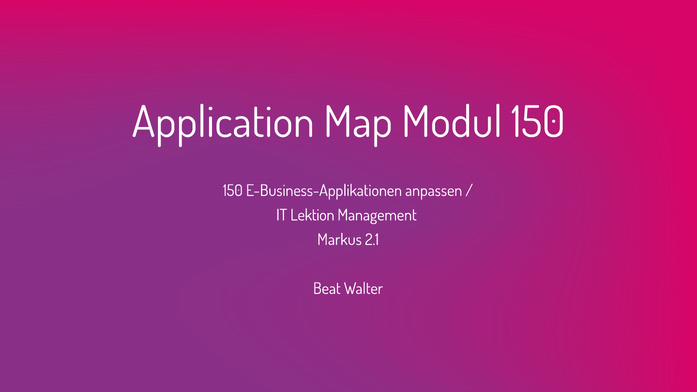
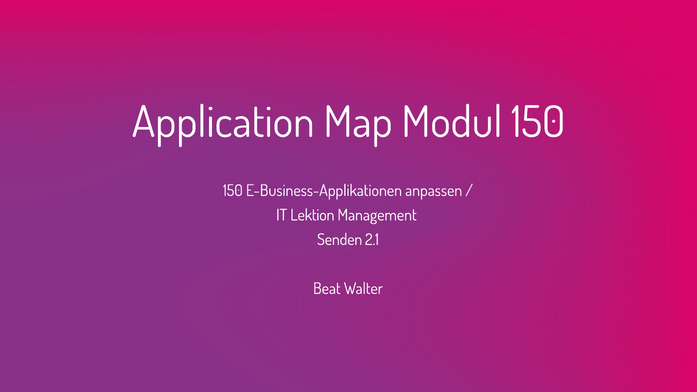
Markus: Markus -> Senden
